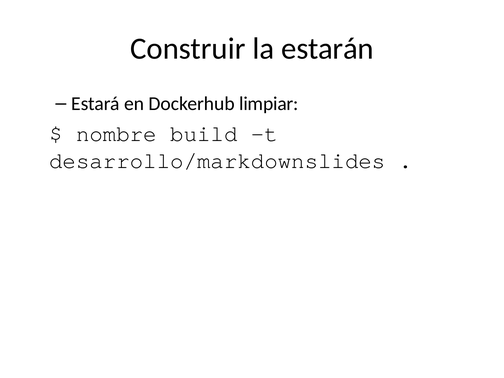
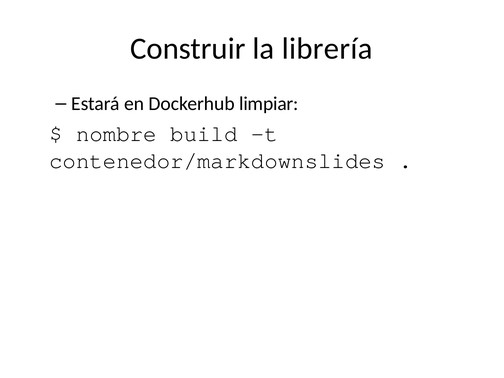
estarán: estarán -> librería
desarrollo/markdownslides: desarrollo/markdownslides -> contenedor/markdownslides
